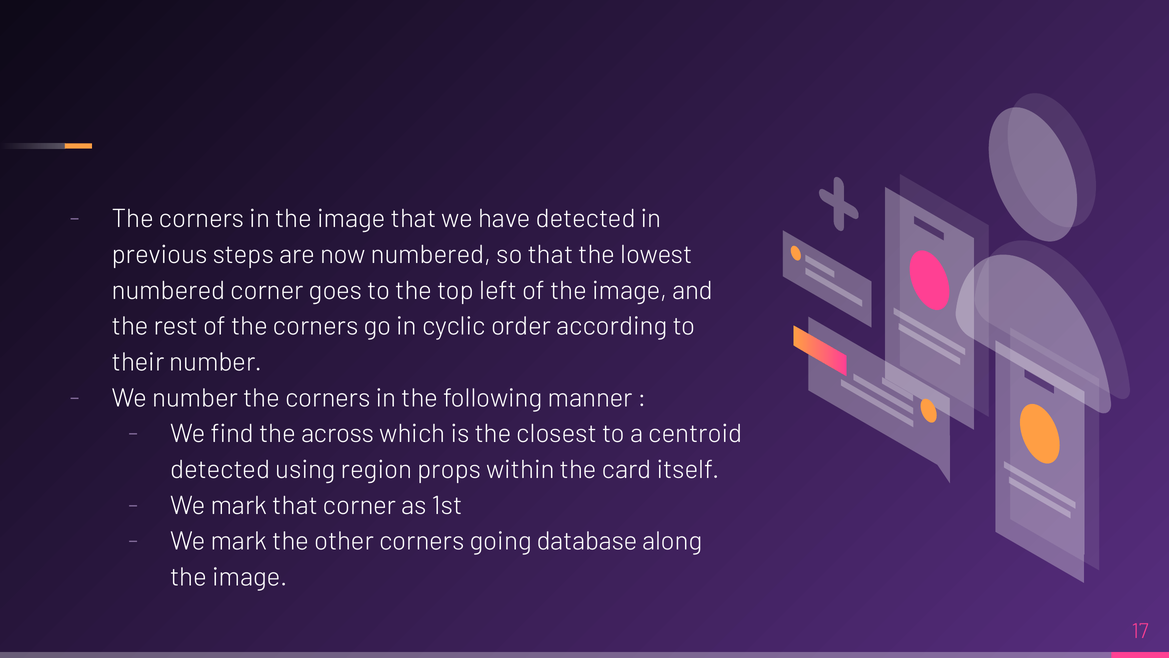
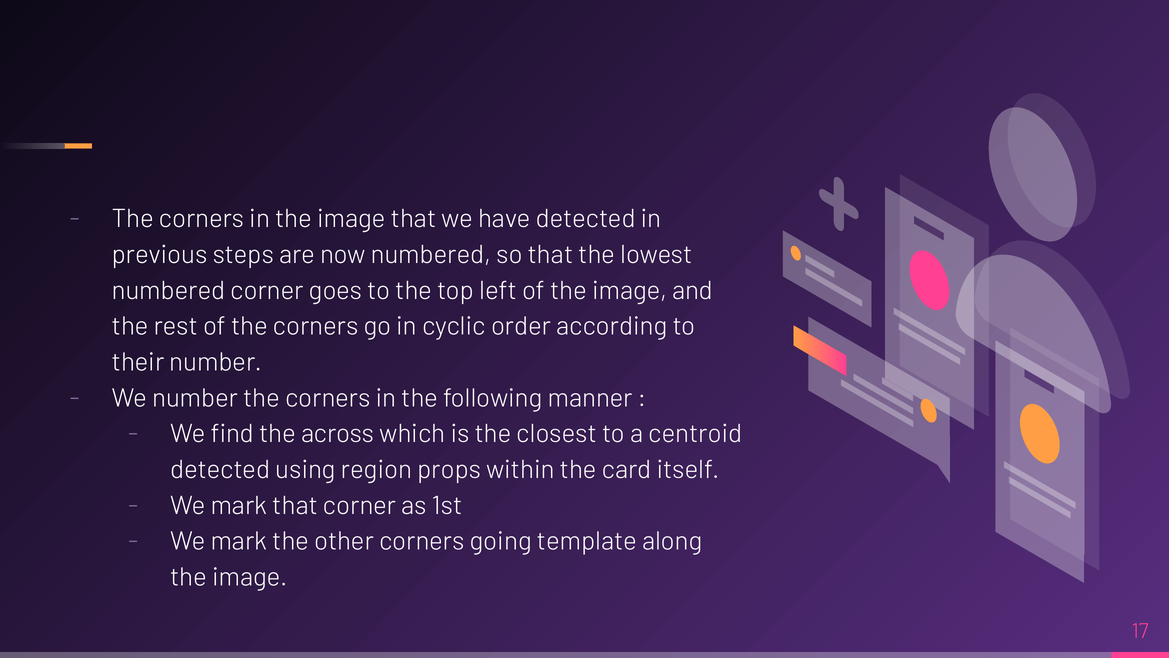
database: database -> template
